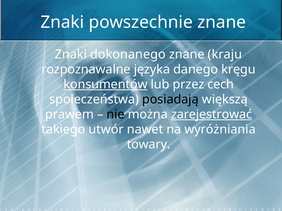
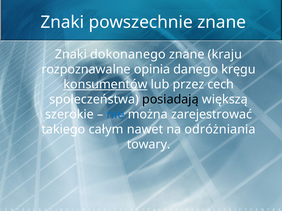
języka: języka -> opinia
prawem: prawem -> szerokie
nie colour: black -> blue
zarejestrować underline: present -> none
utwór: utwór -> całym
wyróżniania: wyróżniania -> odróżniania
